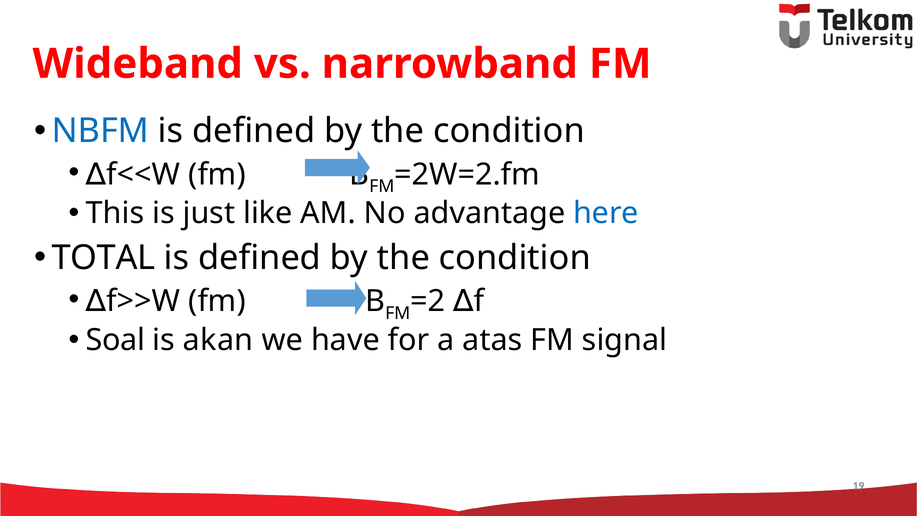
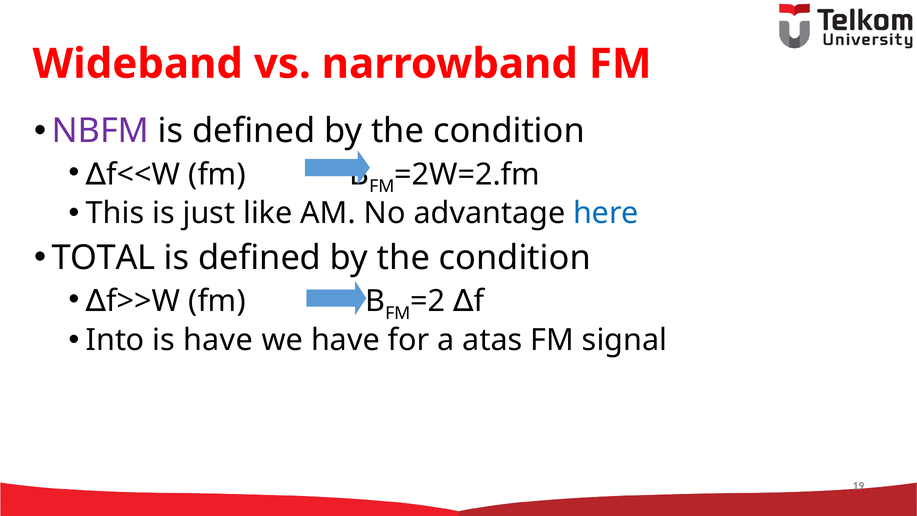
NBFM colour: blue -> purple
Soal: Soal -> Into
is akan: akan -> have
